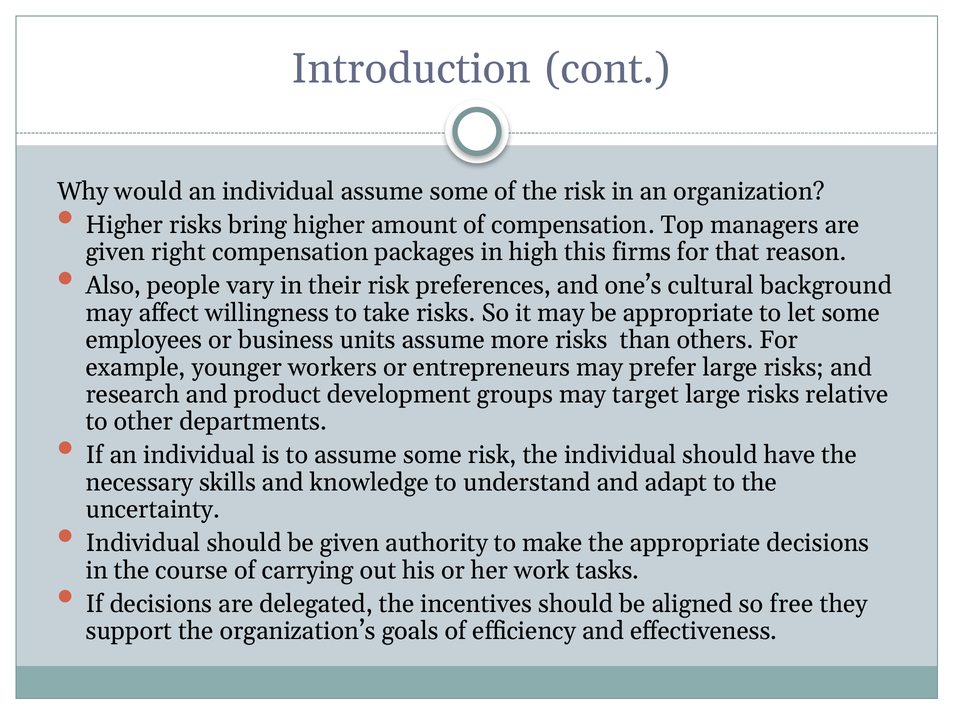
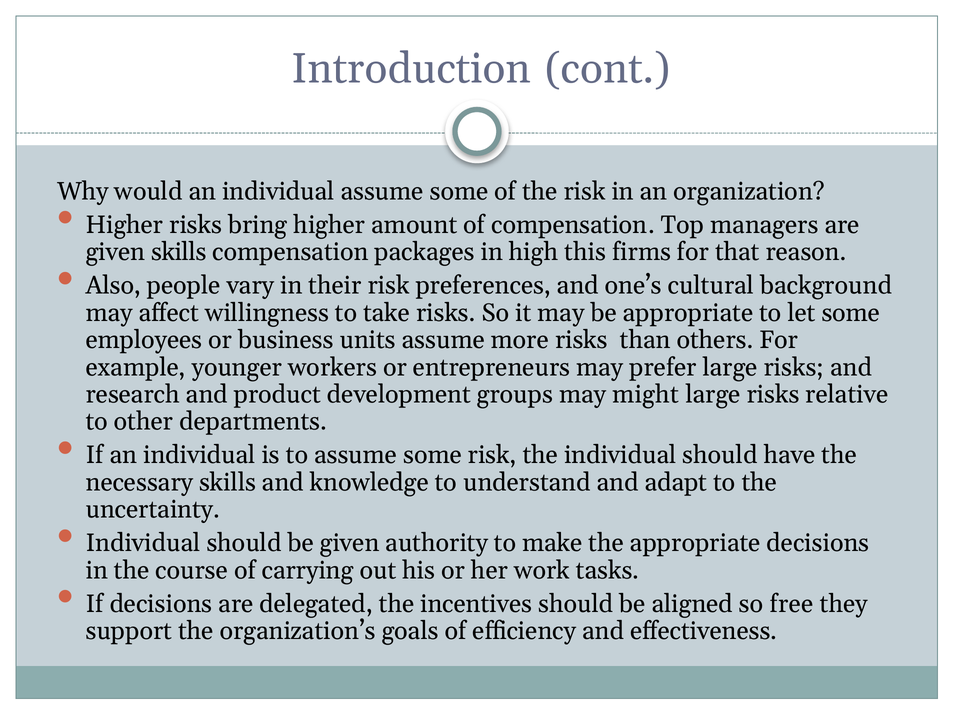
given right: right -> skills
target: target -> might
